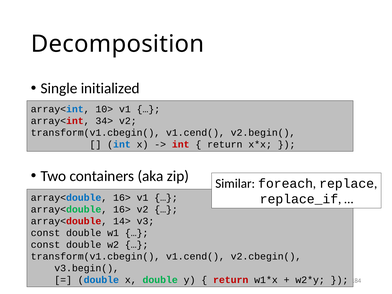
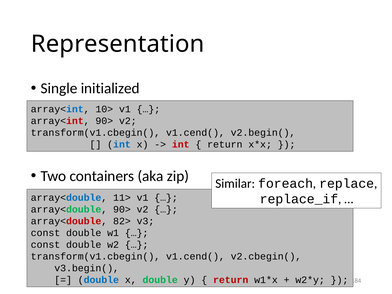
Decomposition: Decomposition -> Representation
array<int 34>: 34> -> 90>
16> at (122, 198): 16> -> 11>
16> at (122, 209): 16> -> 90>
14>: 14> -> 82>
